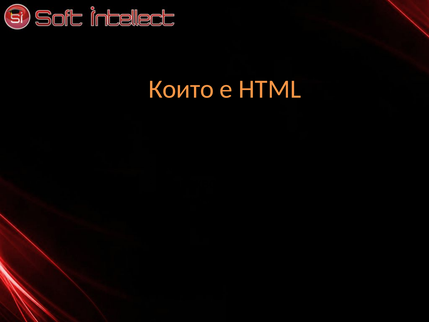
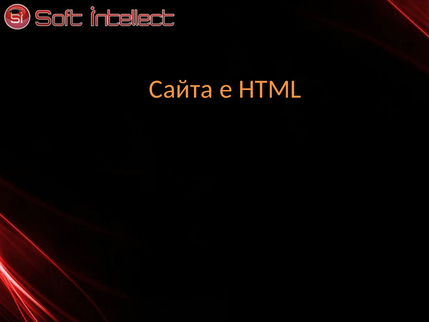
Които: Които -> Сайта
